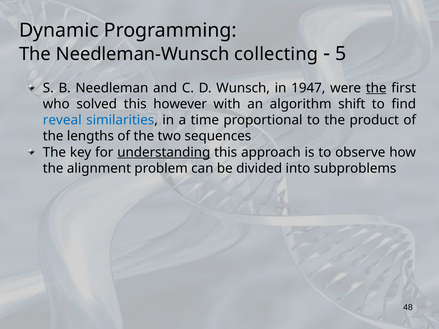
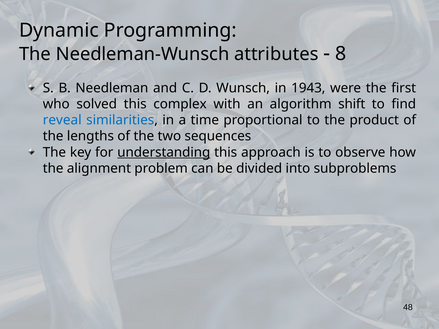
collecting: collecting -> attributes
5: 5 -> 8
1947: 1947 -> 1943
the at (376, 88) underline: present -> none
however: however -> complex
